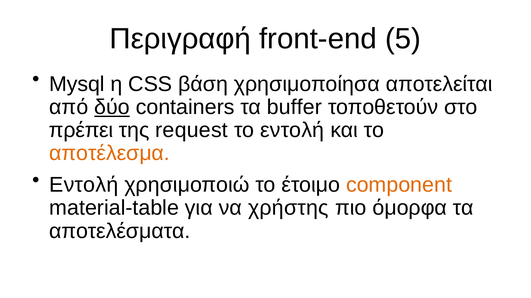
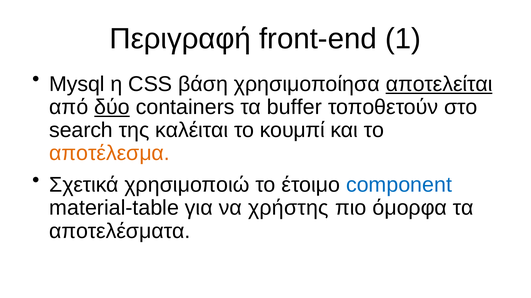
5: 5 -> 1
αποτελείται underline: none -> present
πρέπει: πρέπει -> search
request: request -> καλέιται
το εντολή: εντολή -> κουμπί
Εντολή at (84, 185): Εντολή -> Σχετικά
component colour: orange -> blue
